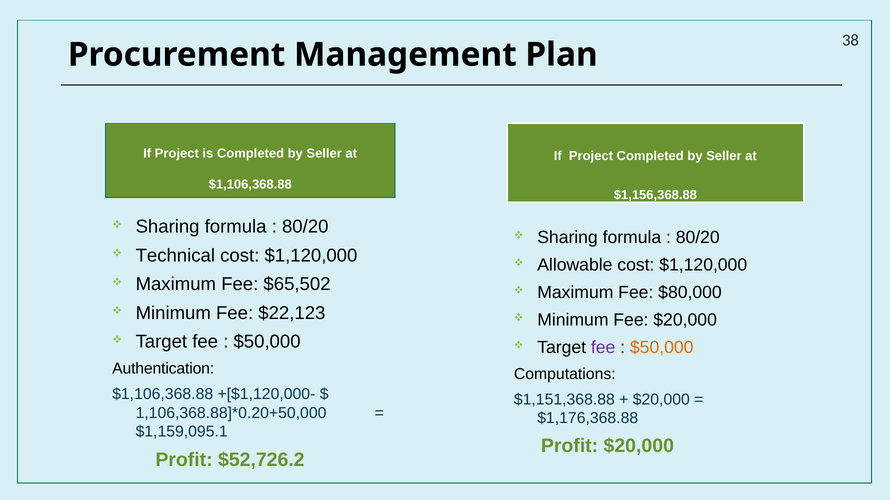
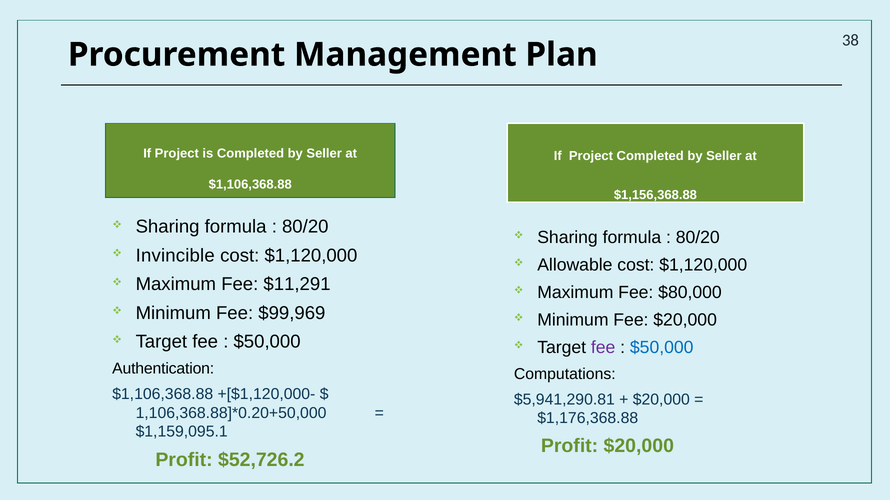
Technical: Technical -> Invincible
$65,502: $65,502 -> $11,291
$22,123: $22,123 -> $99,969
$50,000 at (662, 348) colour: orange -> blue
$1,151,368.88: $1,151,368.88 -> $5,941,290.81
